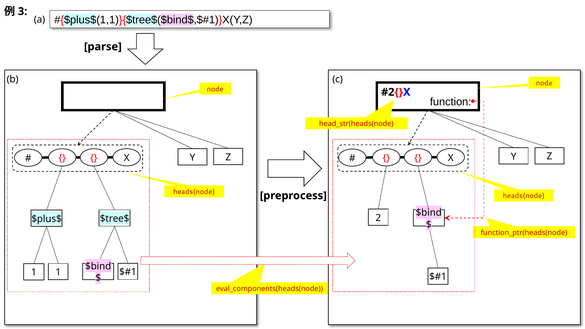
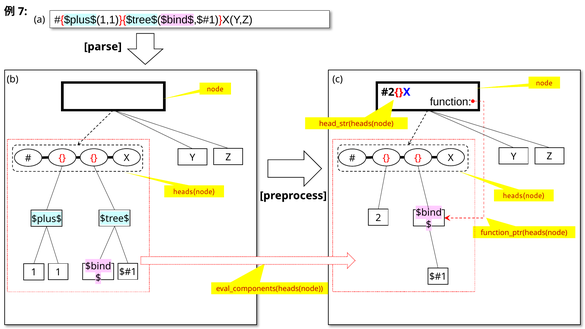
3: 3 -> 7
